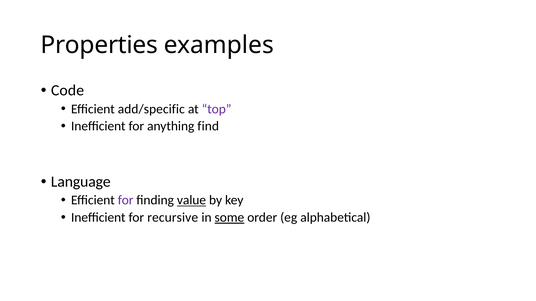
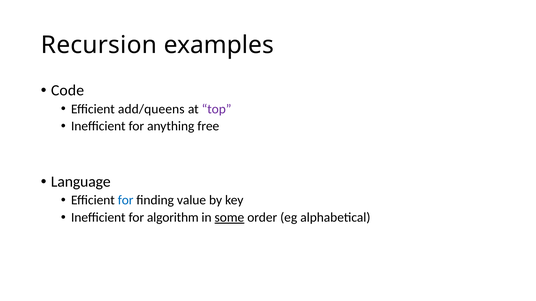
Properties: Properties -> Recursion
add/specific: add/specific -> add/queens
find: find -> free
for at (126, 201) colour: purple -> blue
value underline: present -> none
recursive: recursive -> algorithm
